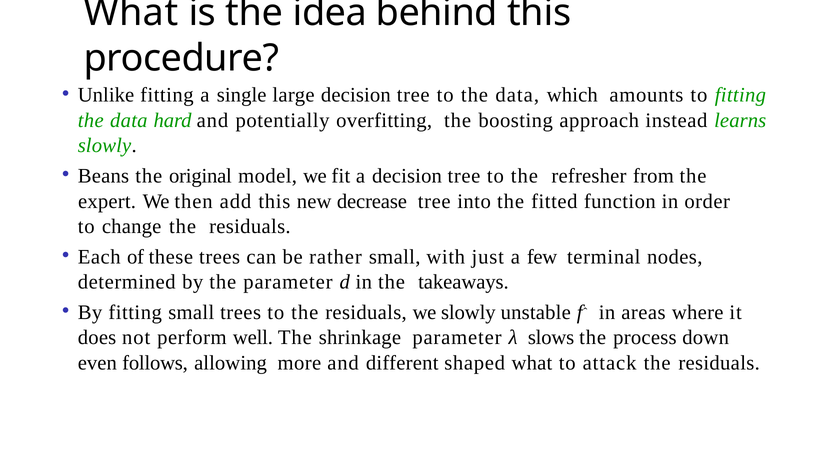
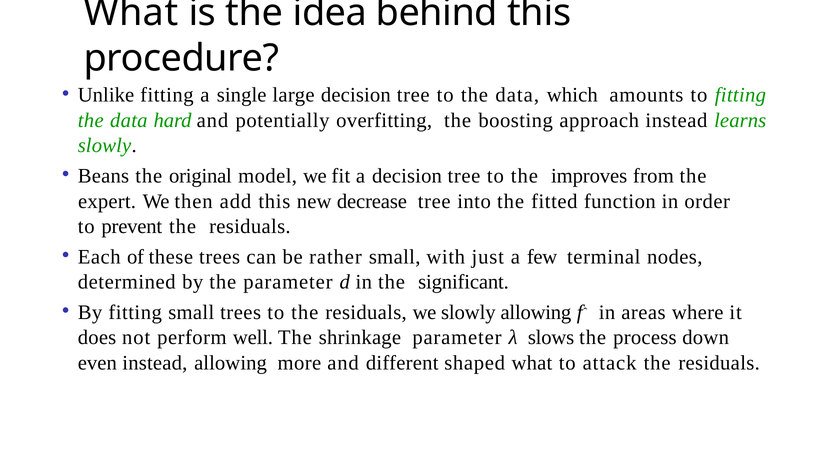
refresher: refresher -> improves
change: change -> prevent
takeaways: takeaways -> significant
slowly unstable: unstable -> allowing
even follows: follows -> instead
